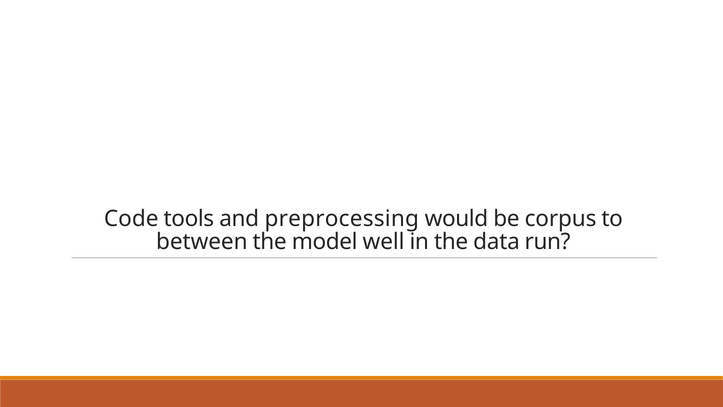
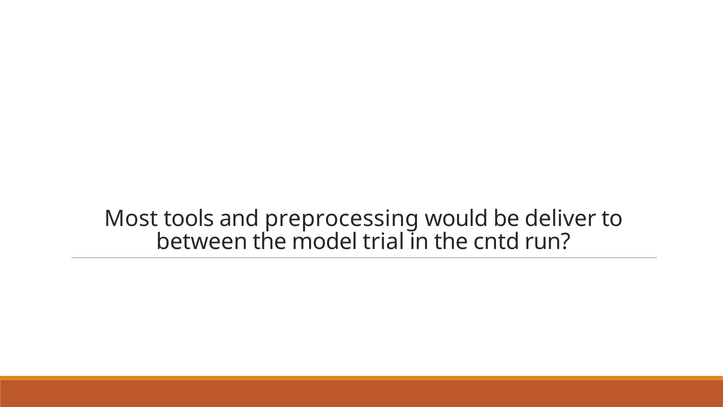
Code: Code -> Most
corpus: corpus -> deliver
well: well -> trial
data: data -> cntd
